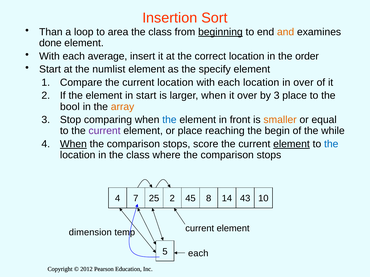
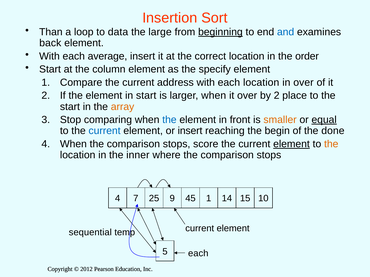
area: area -> data
class at (160, 32): class -> large
and colour: orange -> blue
done: done -> back
numlist: numlist -> column
current location: location -> address
by 3: 3 -> 2
bool at (70, 107): bool -> start
equal underline: none -> present
current at (105, 131) colour: purple -> blue
or place: place -> insert
while: while -> done
When at (73, 144) underline: present -> none
the at (331, 144) colour: blue -> orange
in the class: class -> inner
25 2: 2 -> 9
45 8: 8 -> 1
43: 43 -> 15
dimension: dimension -> sequential
